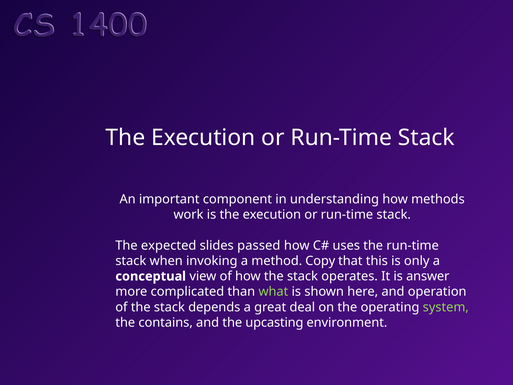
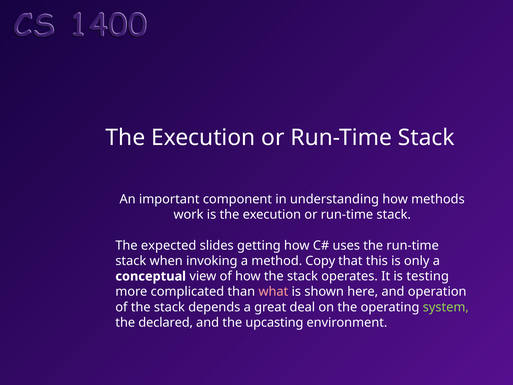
passed: passed -> getting
answer: answer -> testing
what colour: light green -> pink
contains: contains -> declared
